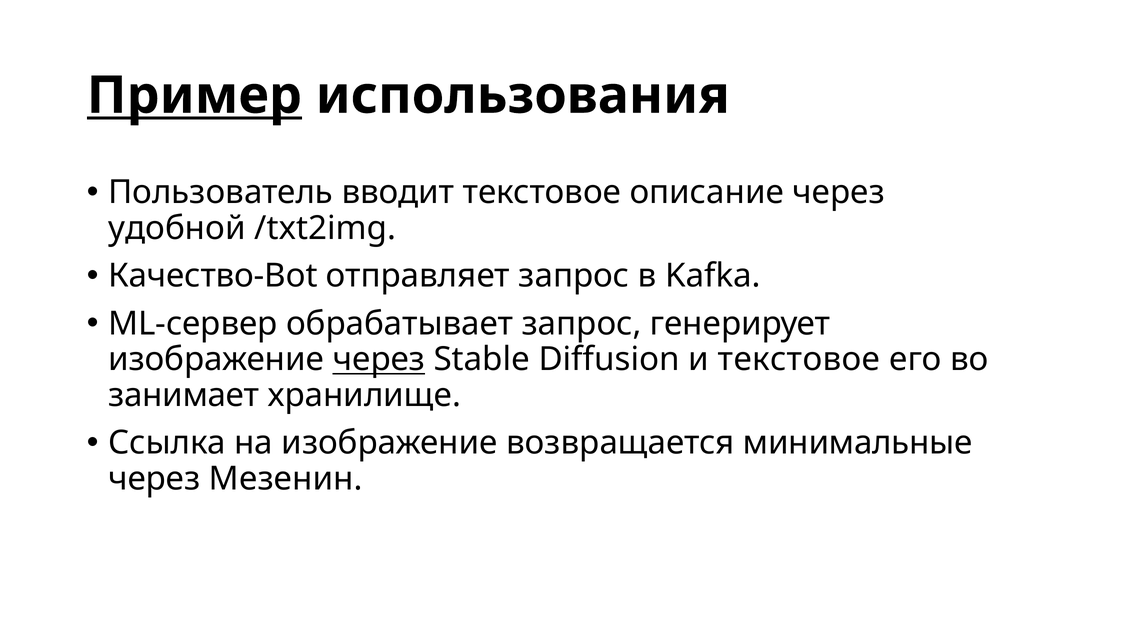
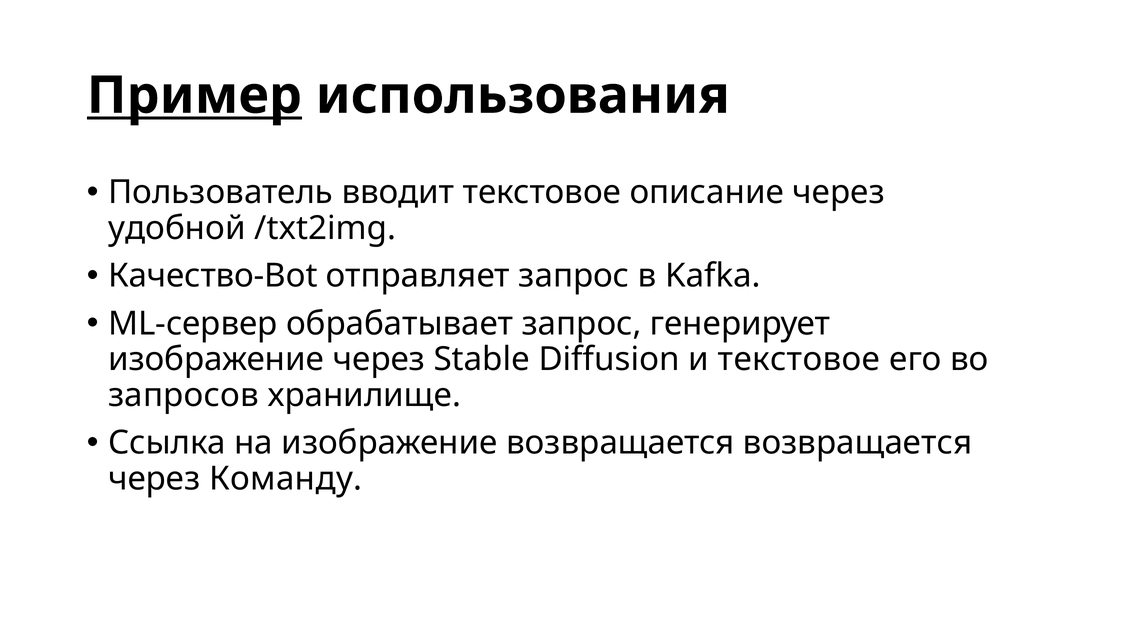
через at (379, 360) underline: present -> none
занимает: занимает -> запросов
возвращается минимальные: минимальные -> возвращается
Мезенин: Мезенин -> Команду
